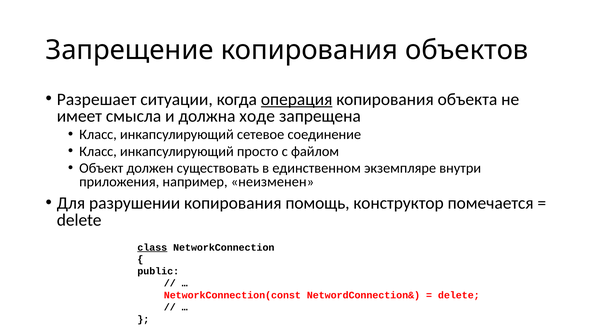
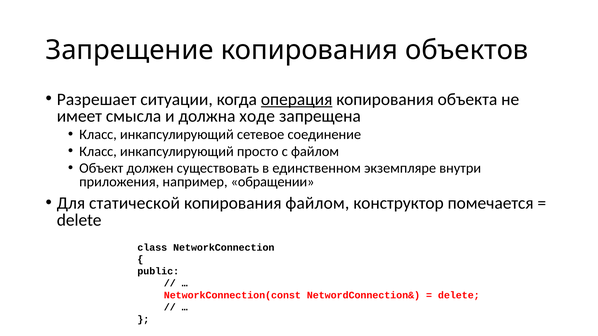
неизменен: неизменен -> обращении
разрушении: разрушении -> статической
копирования помощь: помощь -> файлом
class underline: present -> none
